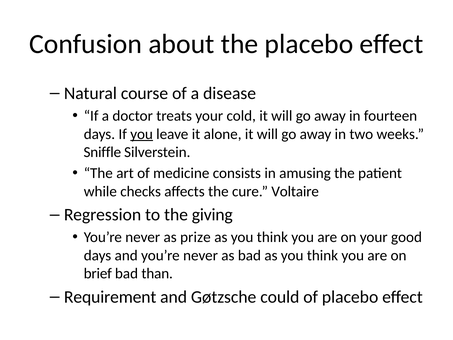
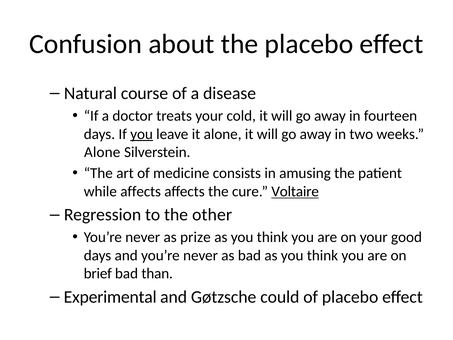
Sniffle at (102, 152): Sniffle -> Alone
while checks: checks -> affects
Voltaire underline: none -> present
giving: giving -> other
Requirement: Requirement -> Experimental
